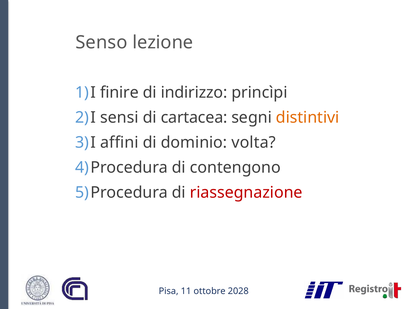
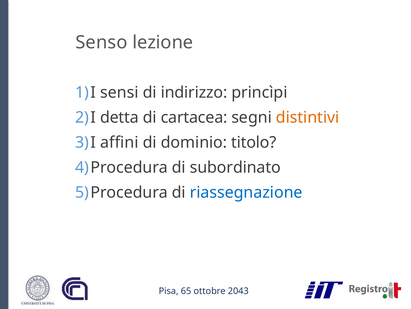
finire: finire -> sensi
sensi: sensi -> detta
volta: volta -> titolo
contengono: contengono -> subordinato
riassegnazione colour: red -> blue
11: 11 -> 65
2028: 2028 -> 2043
